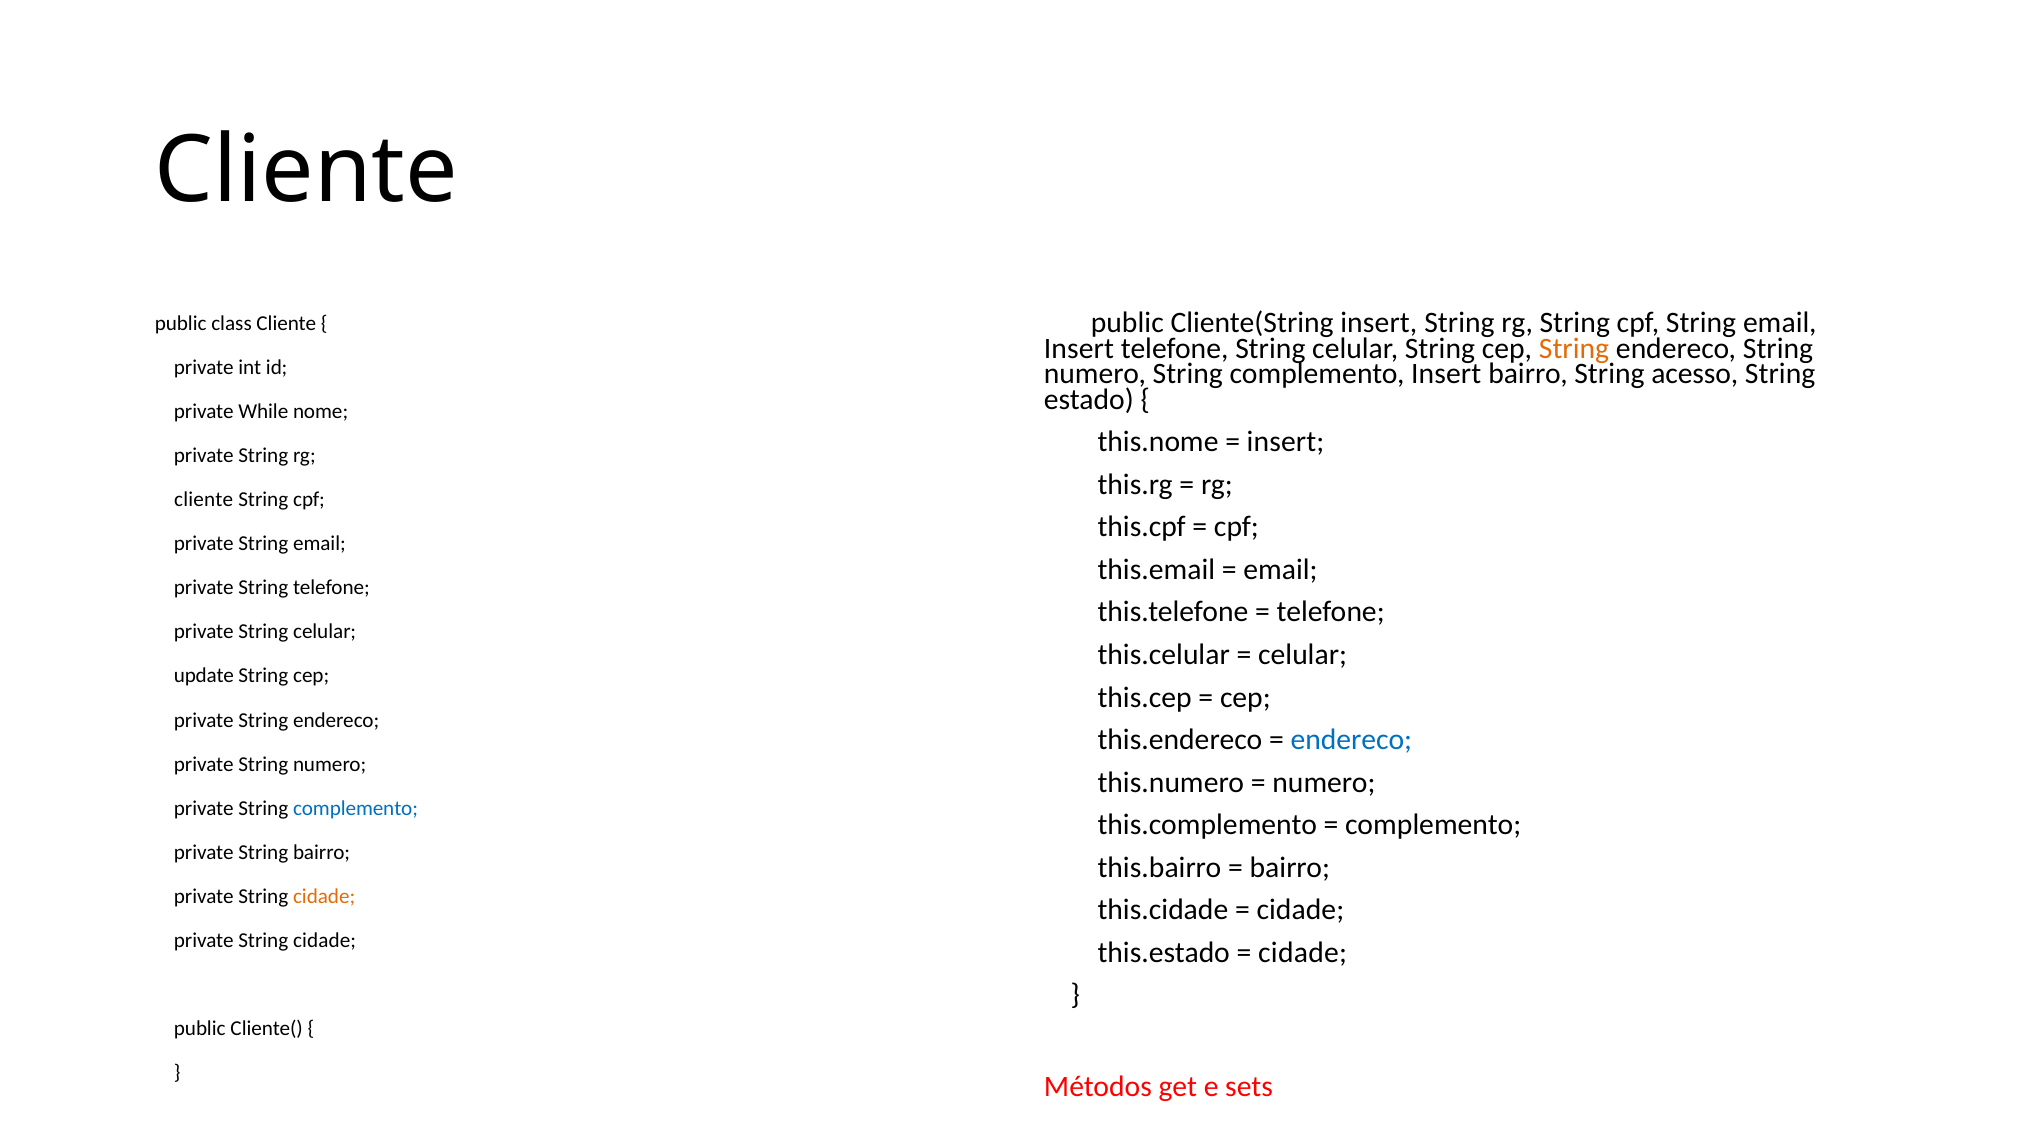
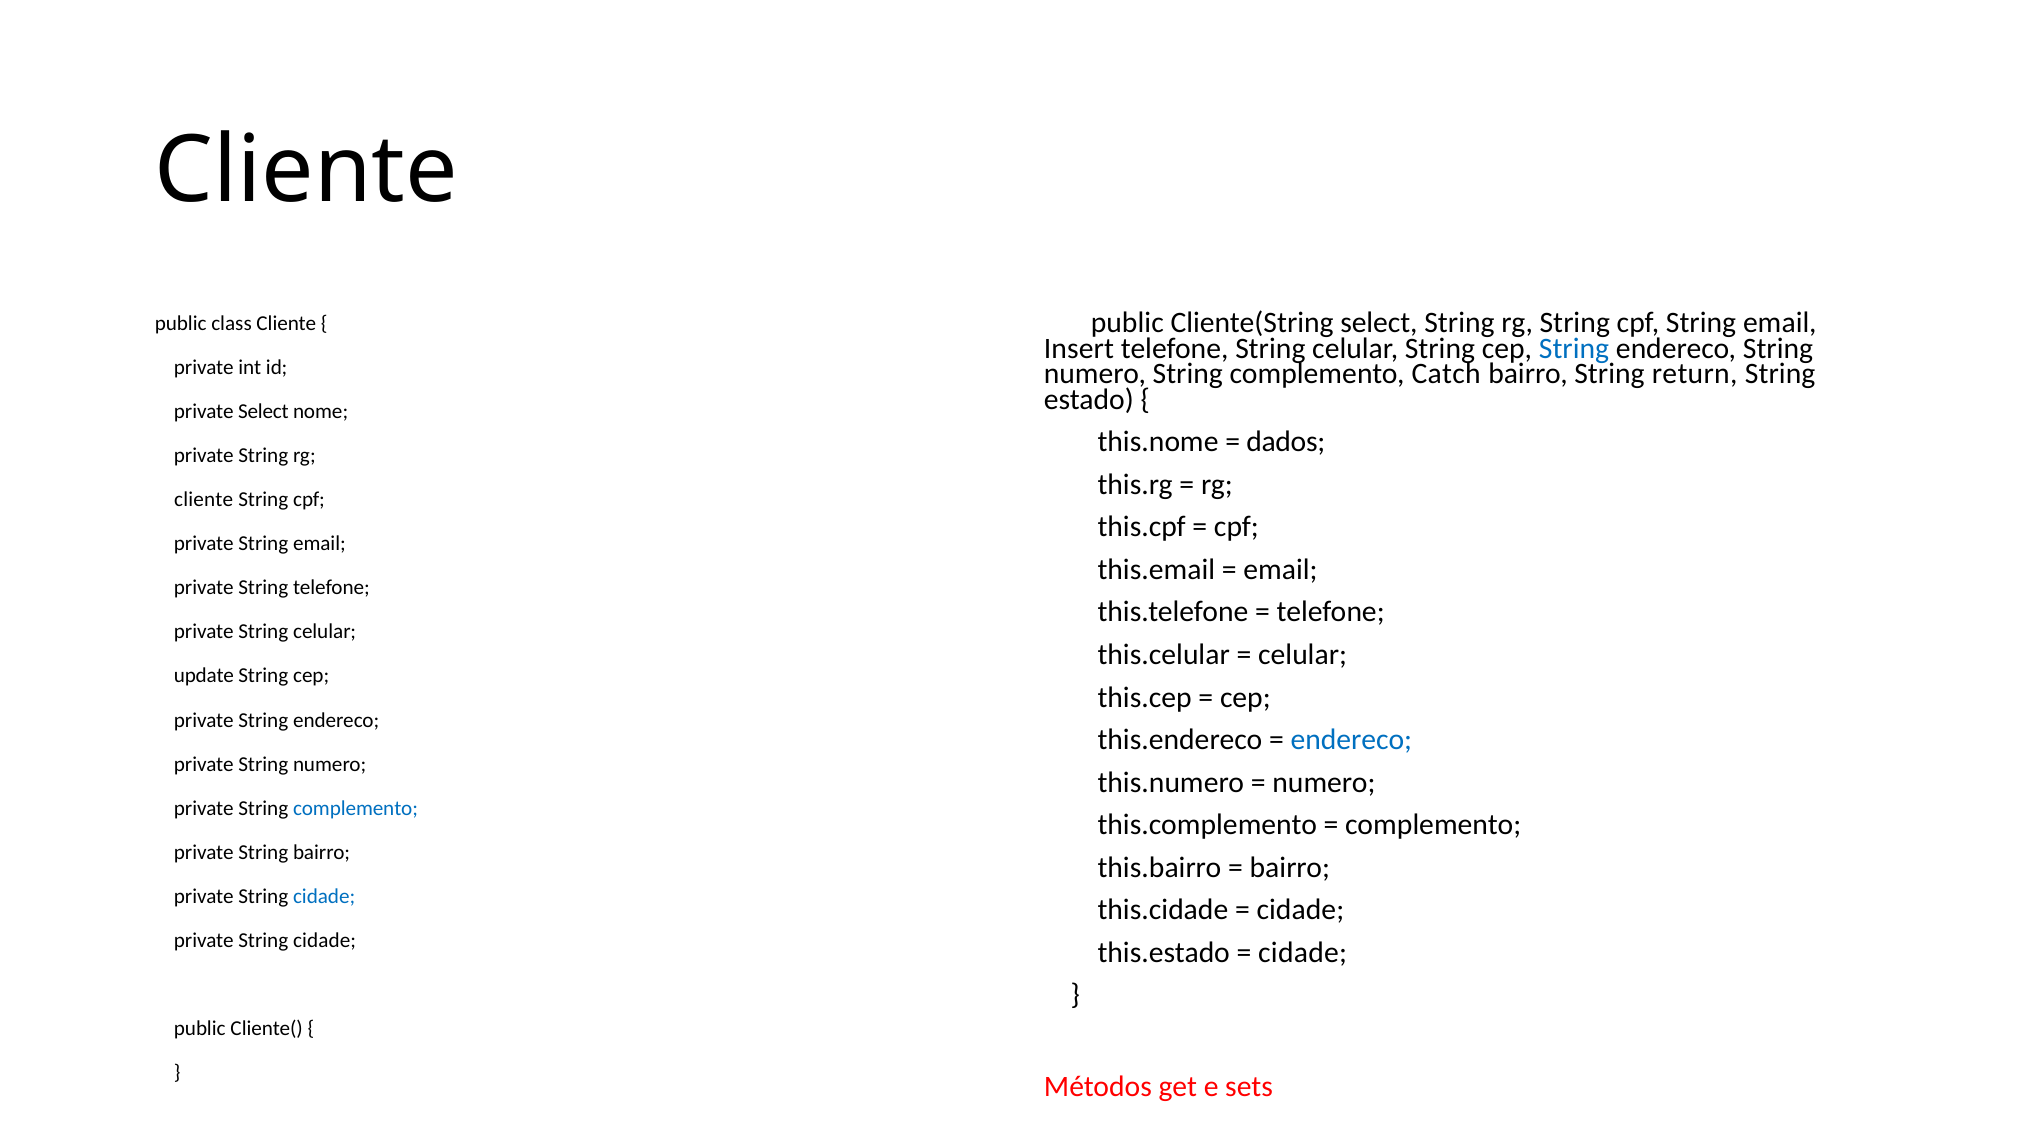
Cliente(String insert: insert -> select
String at (1574, 348) colour: orange -> blue
complemento Insert: Insert -> Catch
acesso: acesso -> return
private While: While -> Select
insert at (1286, 442): insert -> dados
cidade at (324, 896) colour: orange -> blue
